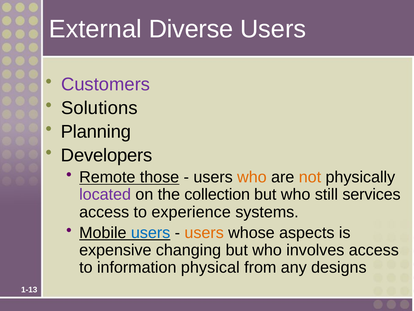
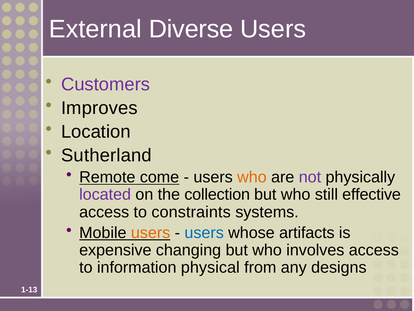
Solutions: Solutions -> Improves
Planning: Planning -> Location
Developers: Developers -> Sutherland
those: those -> come
not colour: orange -> purple
services: services -> effective
experience: experience -> constraints
users at (151, 232) colour: blue -> orange
users at (204, 232) colour: orange -> blue
aspects: aspects -> artifacts
